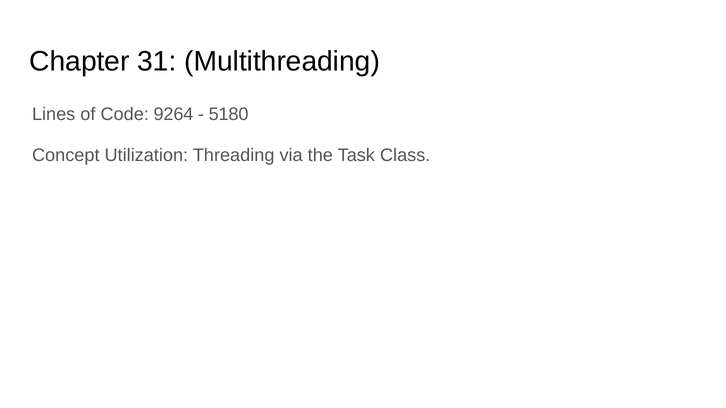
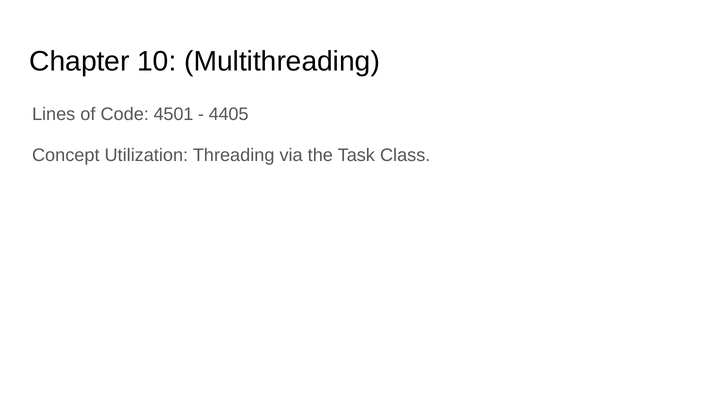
31: 31 -> 10
9264: 9264 -> 4501
5180: 5180 -> 4405
